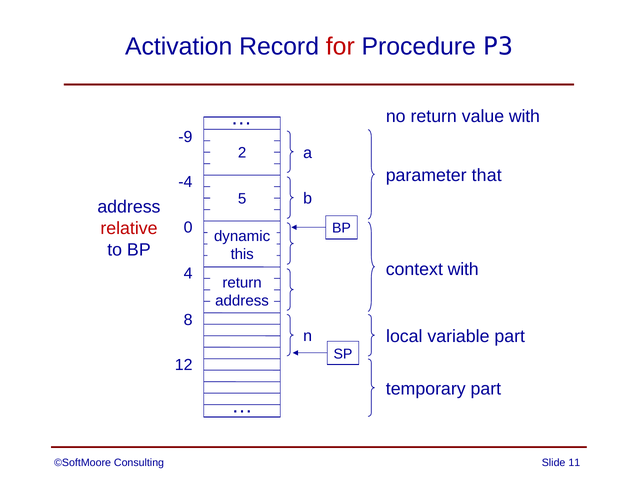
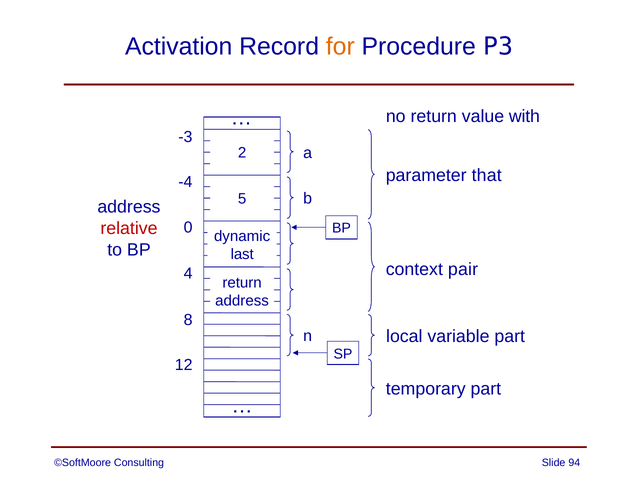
for colour: red -> orange
-9: -9 -> -3
this: this -> last
context with: with -> pair
11: 11 -> 94
